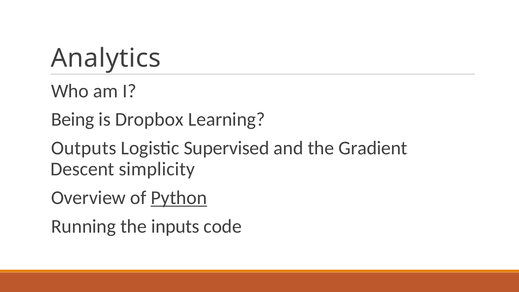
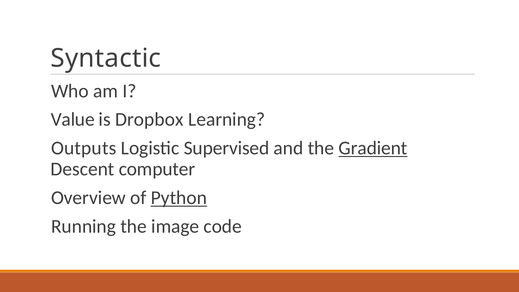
Analytics: Analytics -> Syntactic
Being: Being -> Value
Gradient underline: none -> present
simplicity: simplicity -> computer
inputs: inputs -> image
